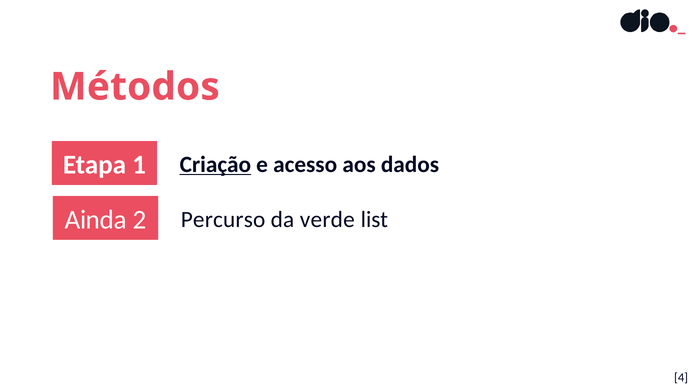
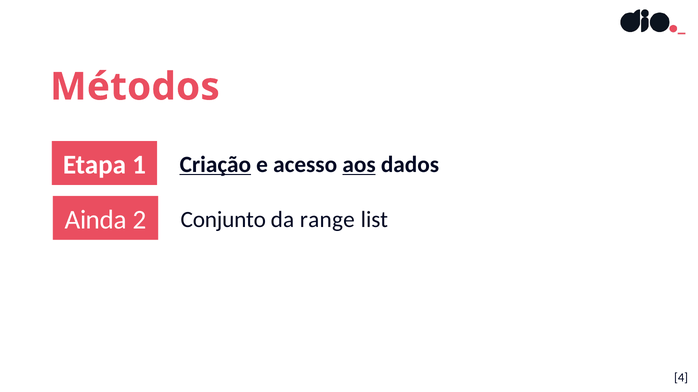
aos underline: none -> present
Percurso: Percurso -> Conjunto
verde: verde -> range
